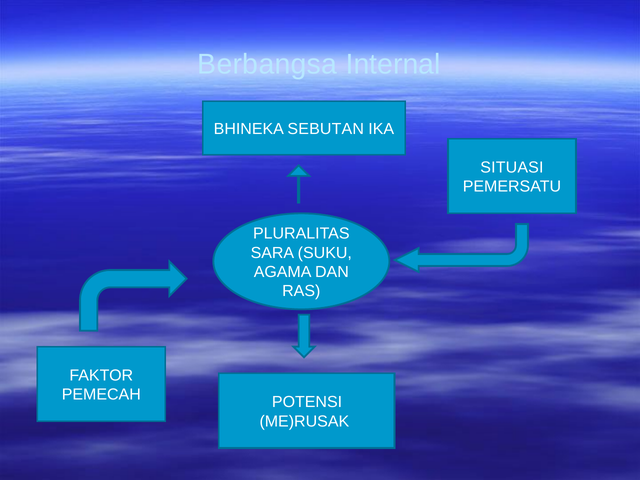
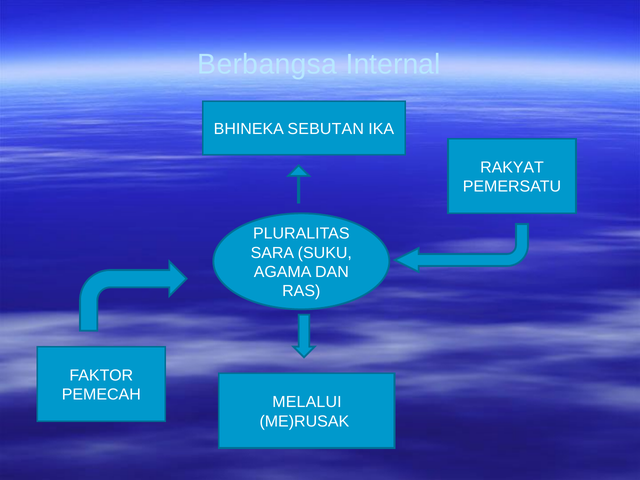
SITUASI: SITUASI -> RAKYAT
POTENSI: POTENSI -> MELALUI
